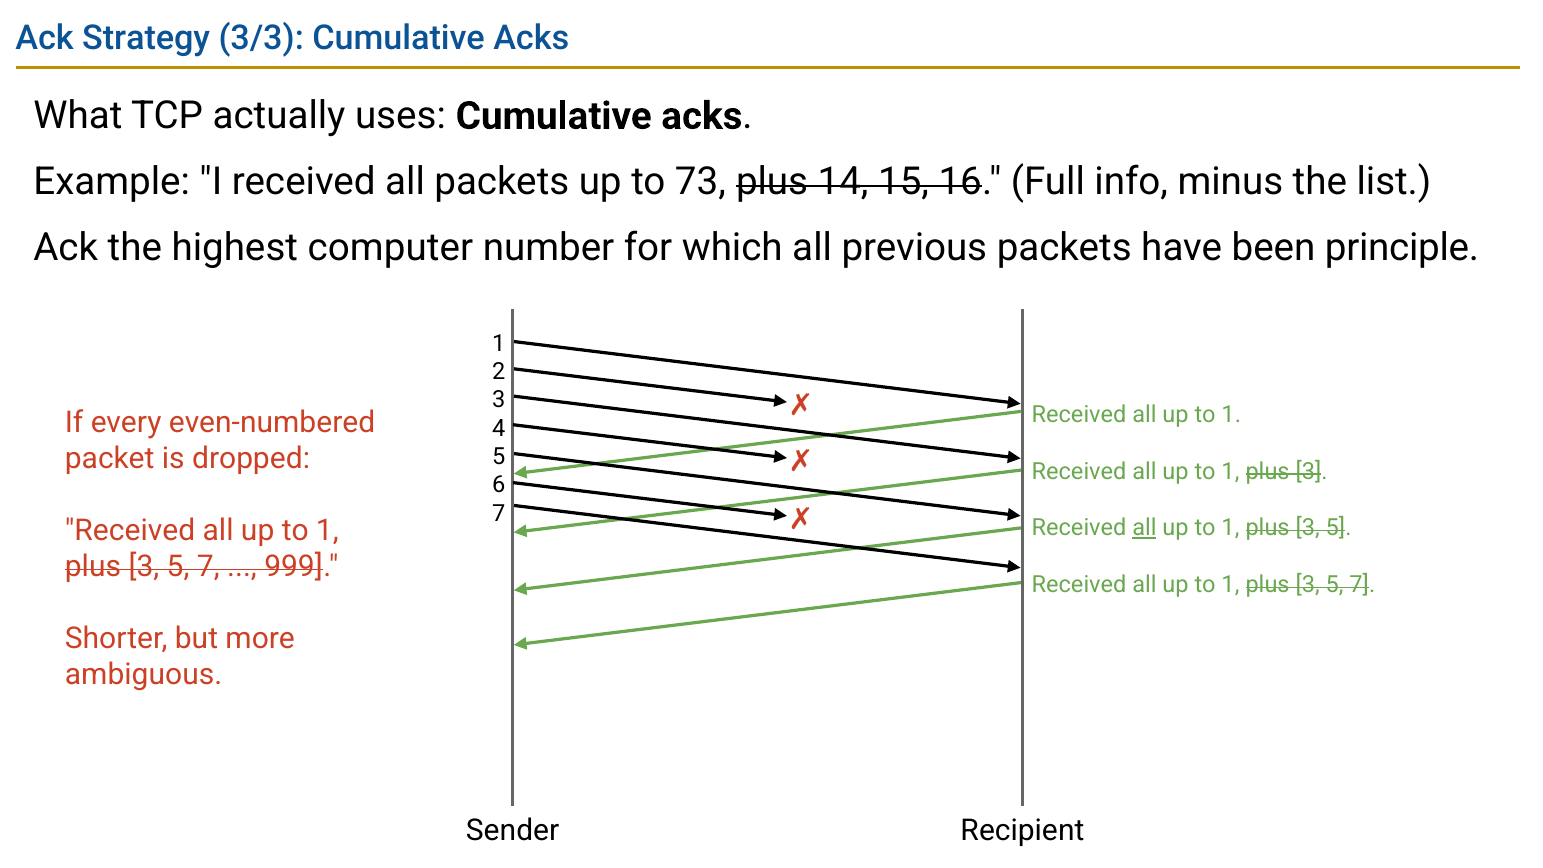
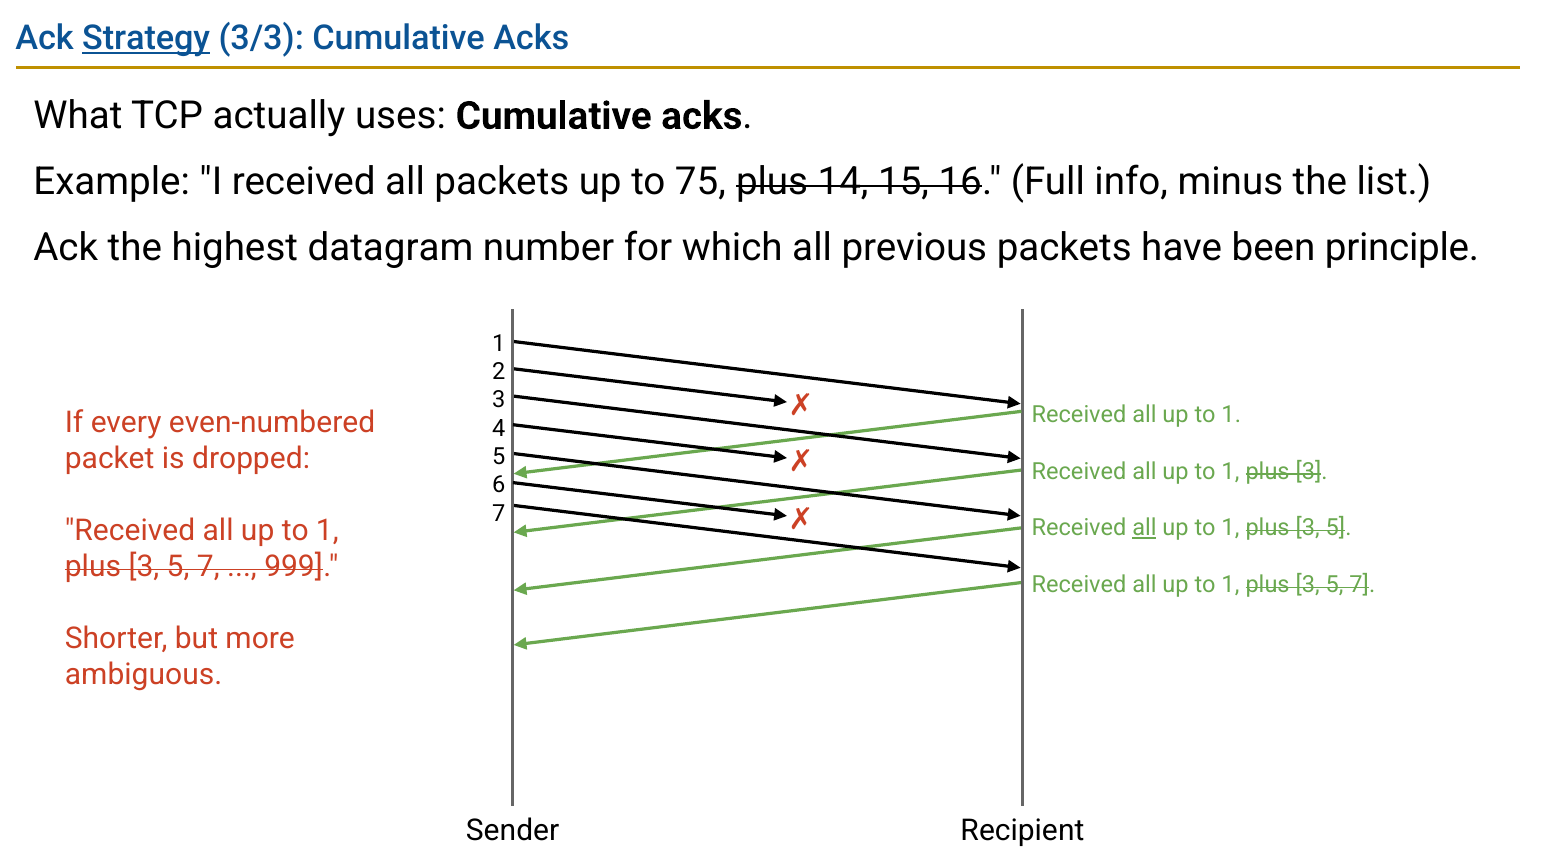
Strategy underline: none -> present
73: 73 -> 75
computer: computer -> datagram
